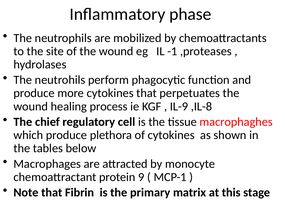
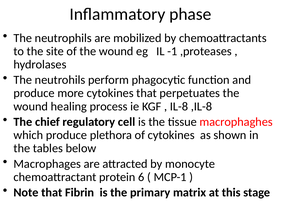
IL-9: IL-9 -> IL-8
9: 9 -> 6
